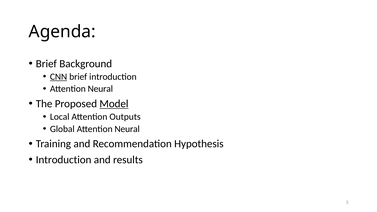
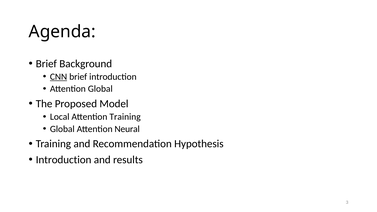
Neural at (100, 89): Neural -> Global
Model underline: present -> none
Attention Outputs: Outputs -> Training
